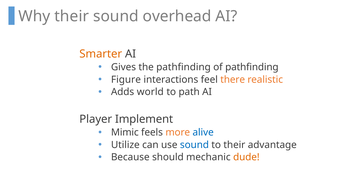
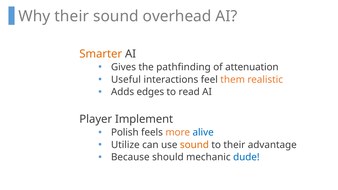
of pathfinding: pathfinding -> attenuation
Figure: Figure -> Useful
there: there -> them
world: world -> edges
path: path -> read
Mimic: Mimic -> Polish
sound at (194, 145) colour: blue -> orange
dude colour: orange -> blue
